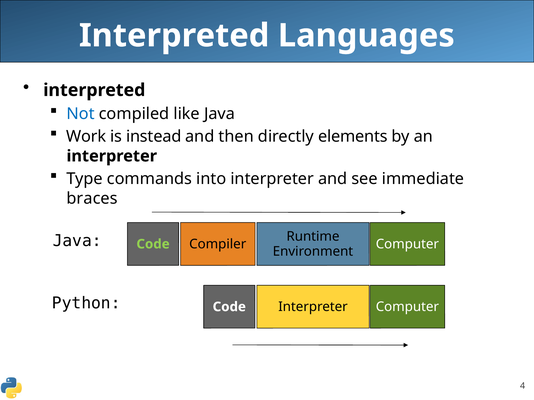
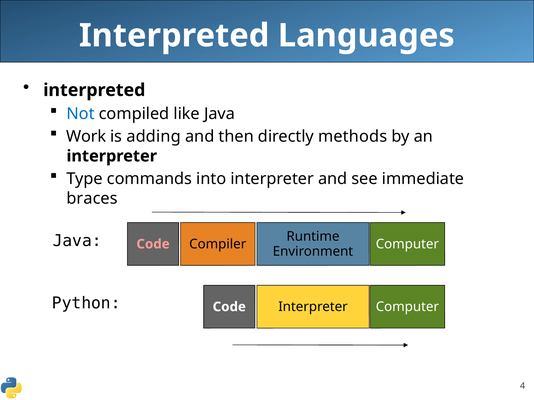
instead: instead -> adding
elements: elements -> methods
Code at (153, 244) colour: light green -> pink
